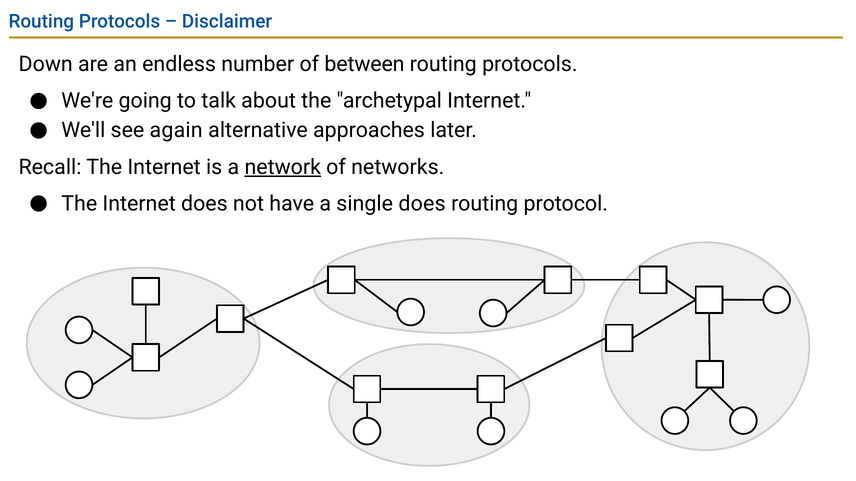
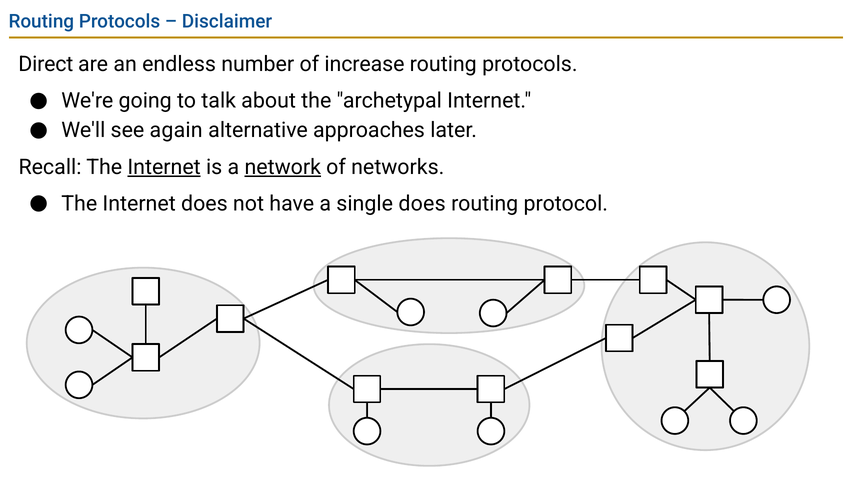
Down: Down -> Direct
between: between -> increase
Internet at (164, 167) underline: none -> present
